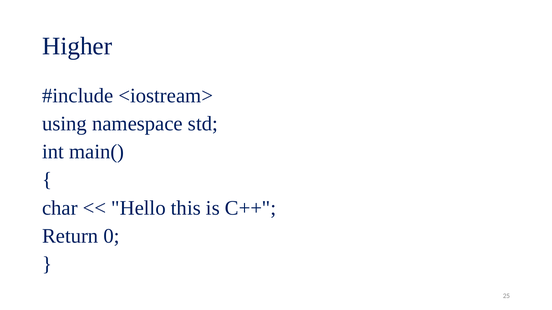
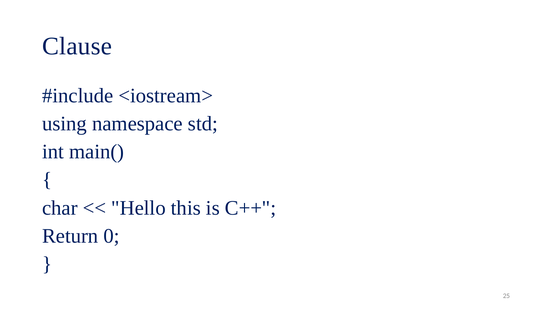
Higher: Higher -> Clause
